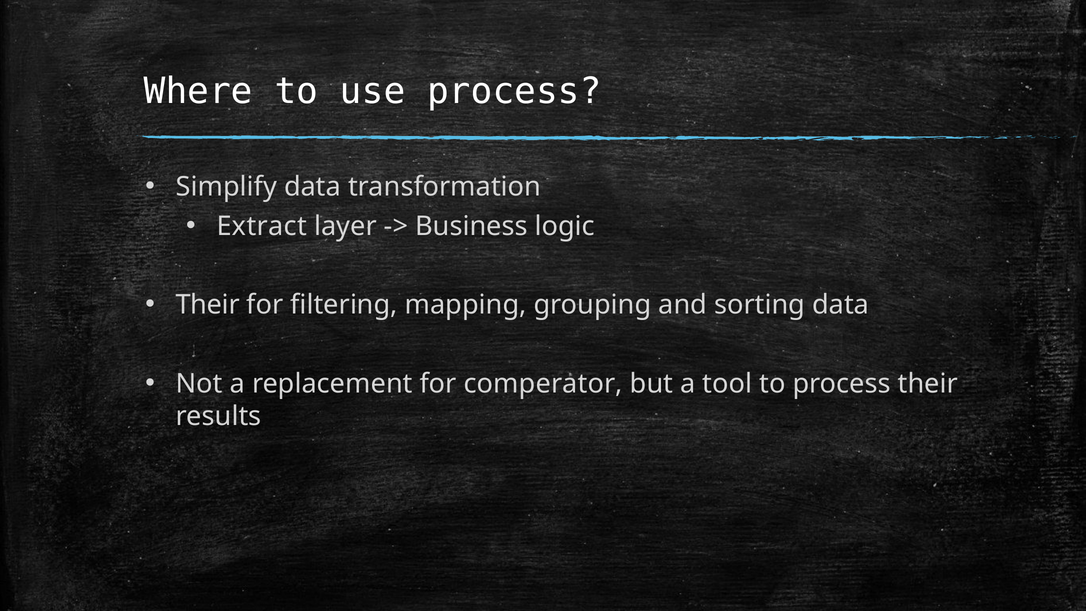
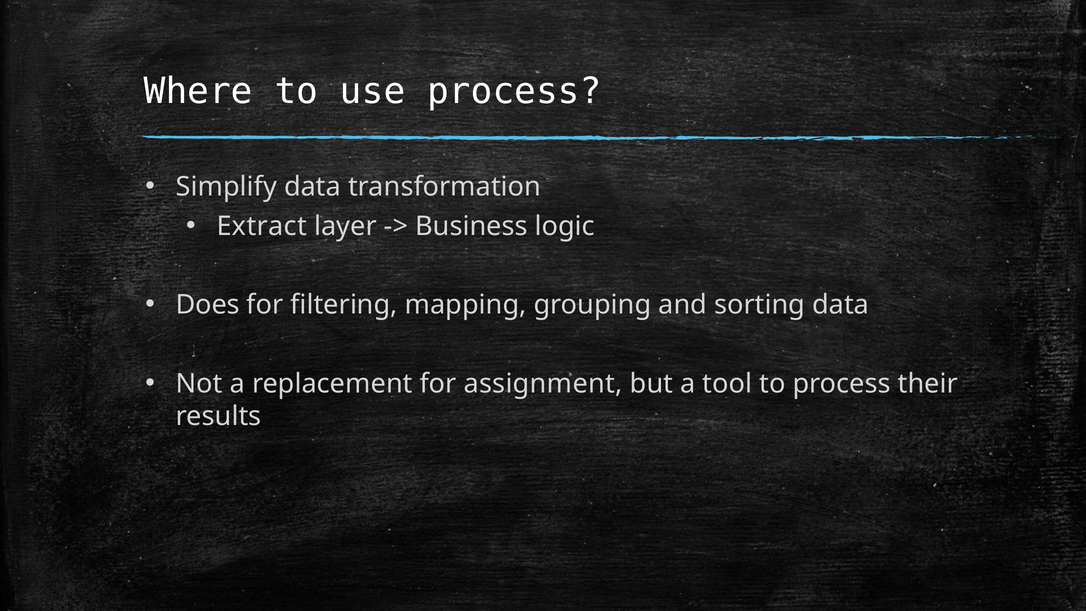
Their at (208, 305): Their -> Does
comperator: comperator -> assignment
